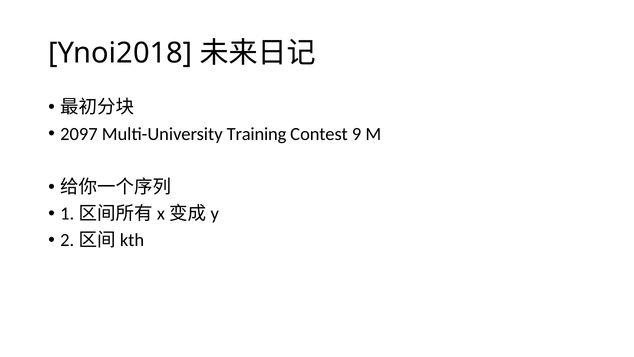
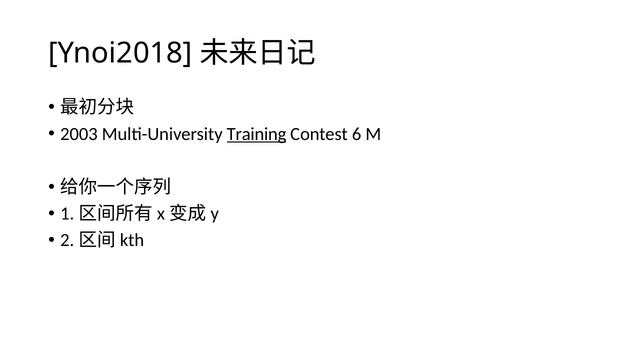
2097: 2097 -> 2003
Training underline: none -> present
9: 9 -> 6
